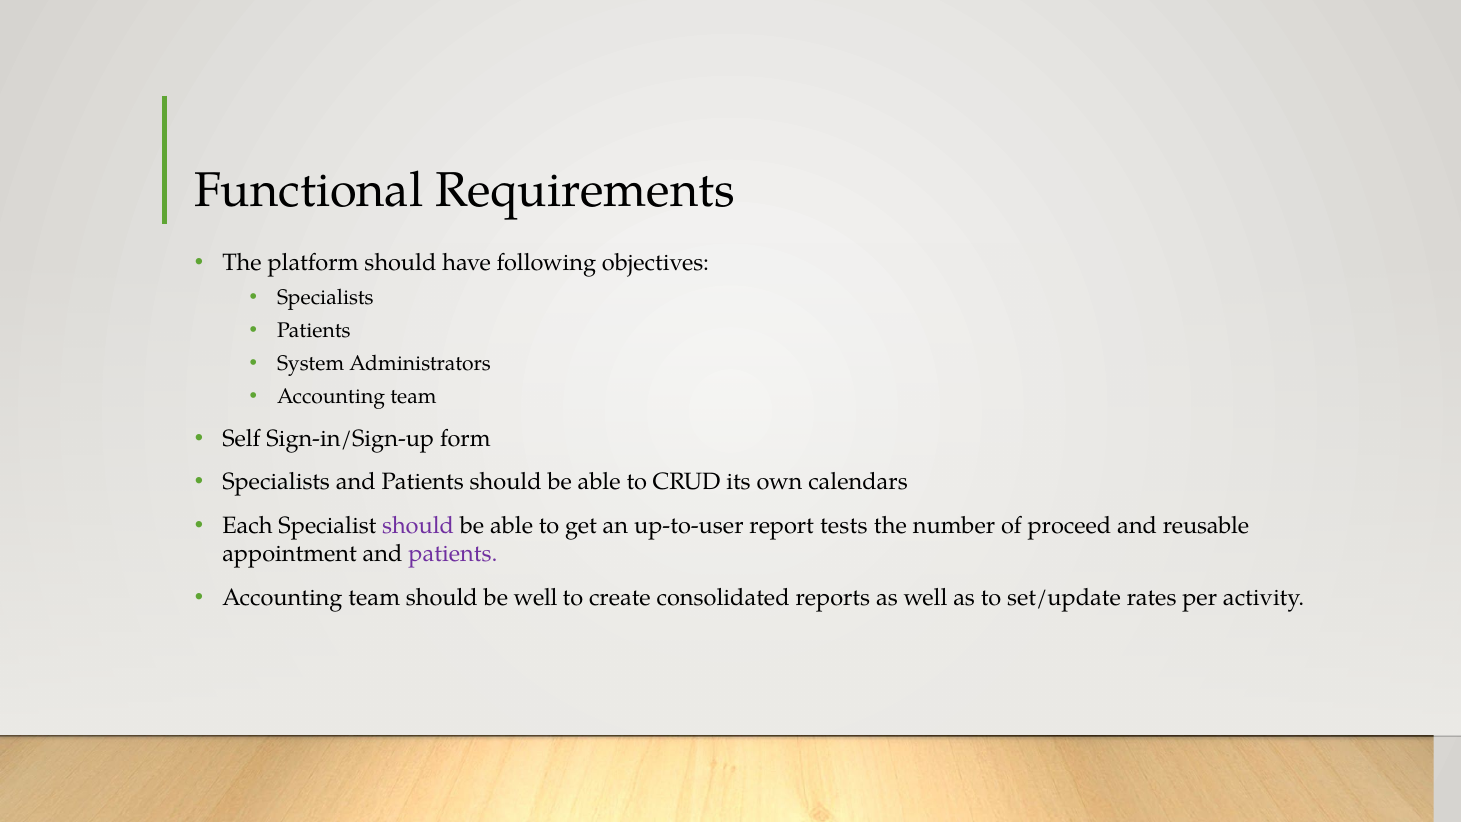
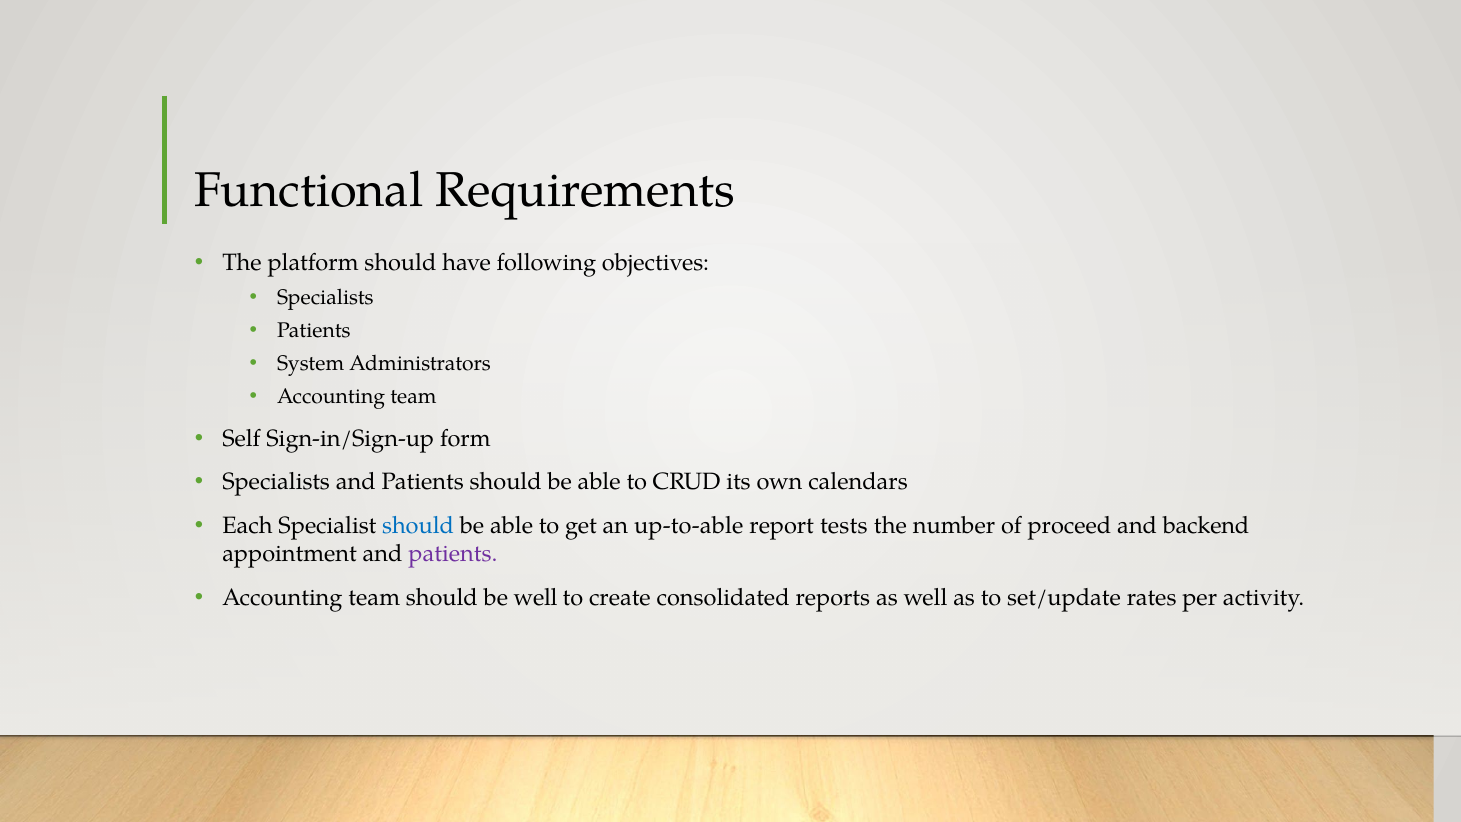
should at (418, 526) colour: purple -> blue
up-to-user: up-to-user -> up-to-able
reusable: reusable -> backend
